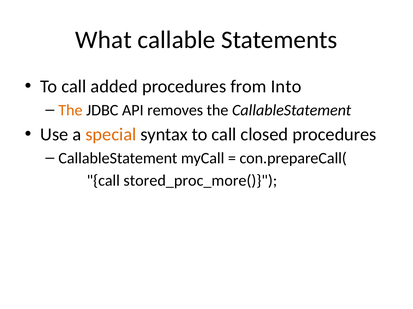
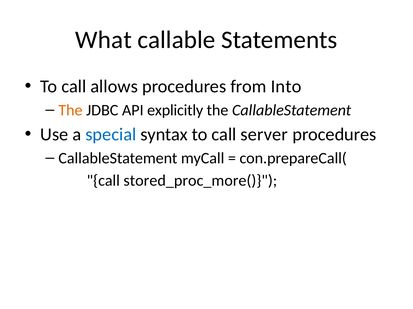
added: added -> allows
removes: removes -> explicitly
special colour: orange -> blue
closed: closed -> server
